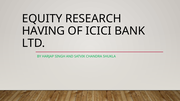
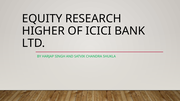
HAVING: HAVING -> HIGHER
